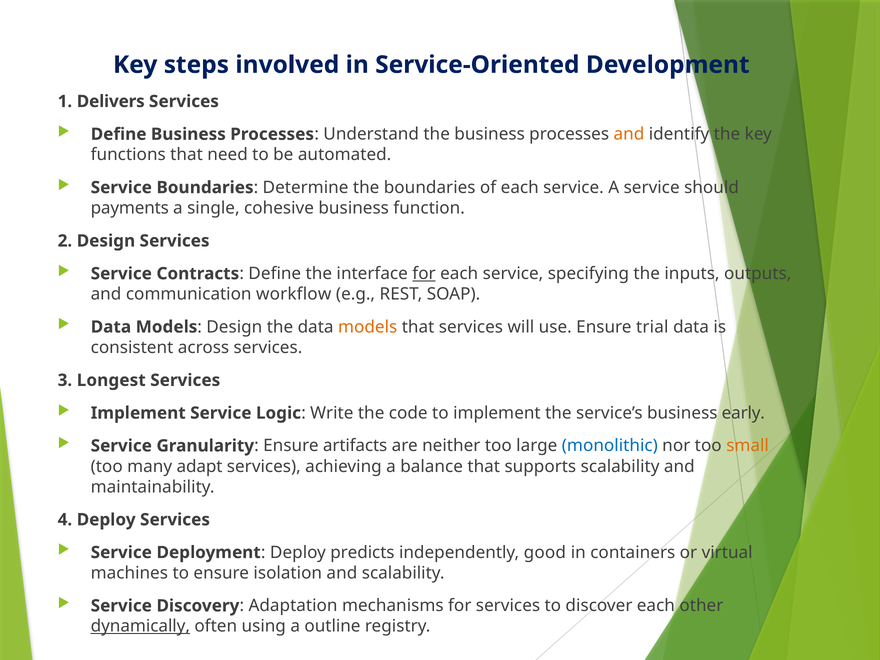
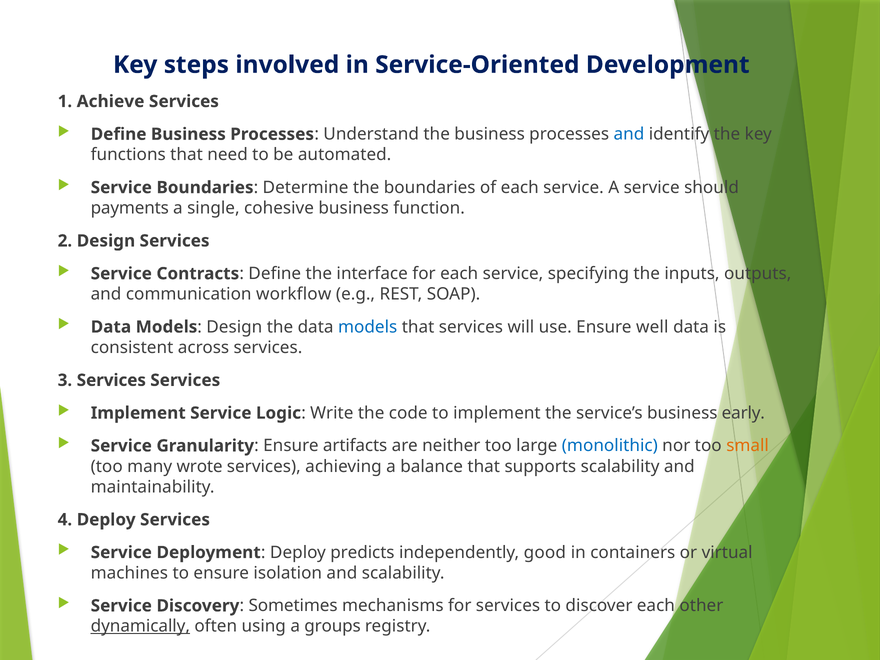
Delivers: Delivers -> Achieve
and at (629, 134) colour: orange -> blue
for at (424, 274) underline: present -> none
models at (368, 327) colour: orange -> blue
trial: trial -> well
3 Longest: Longest -> Services
adapt: adapt -> wrote
Adaptation: Adaptation -> Sometimes
outline: outline -> groups
